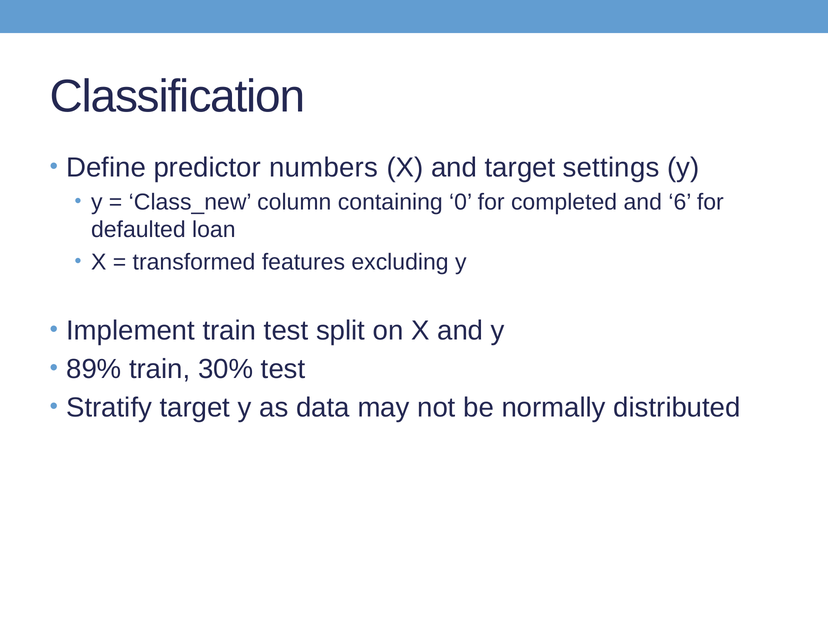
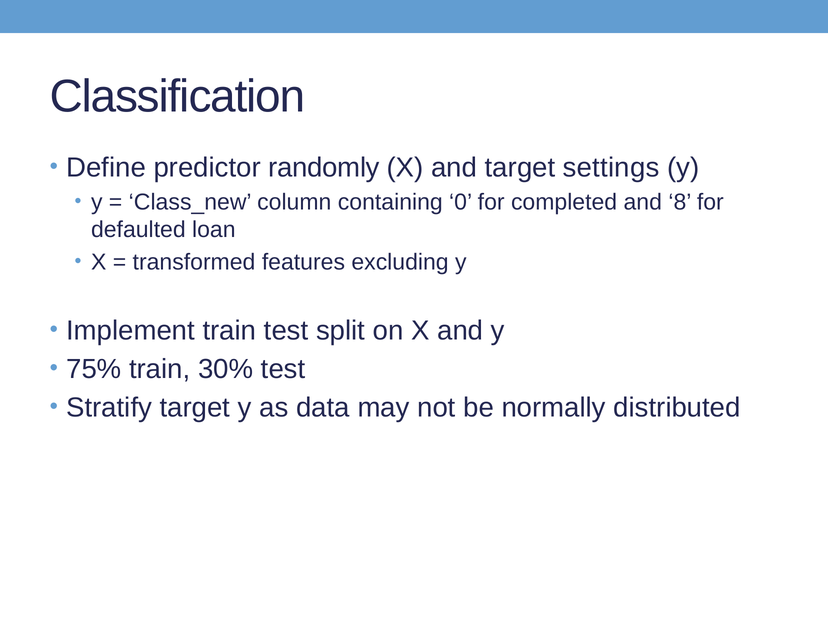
numbers: numbers -> randomly
6: 6 -> 8
89%: 89% -> 75%
